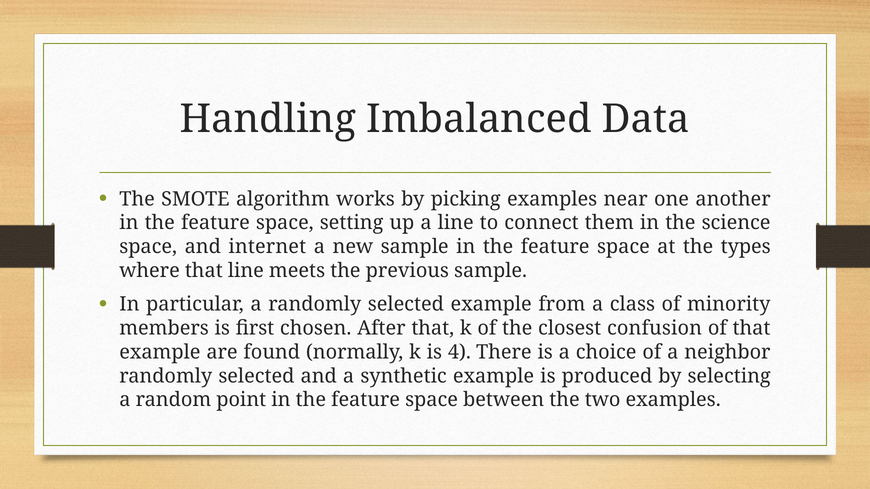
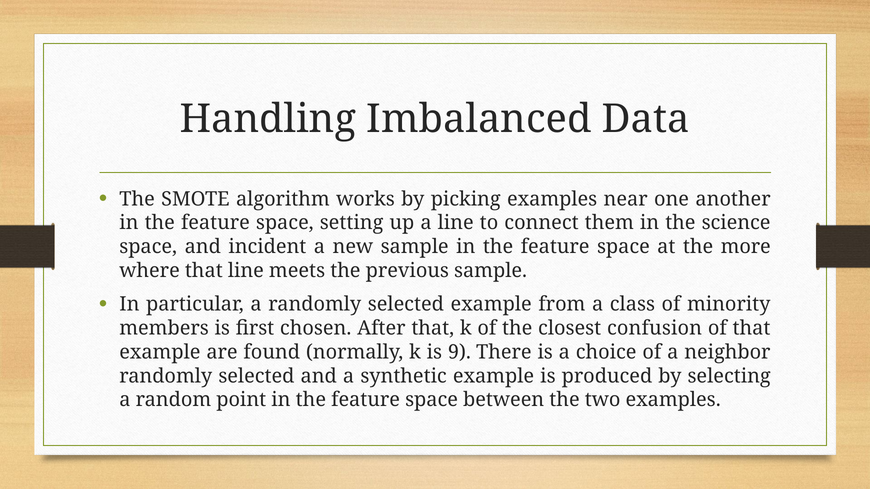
internet: internet -> incident
types: types -> more
4: 4 -> 9
